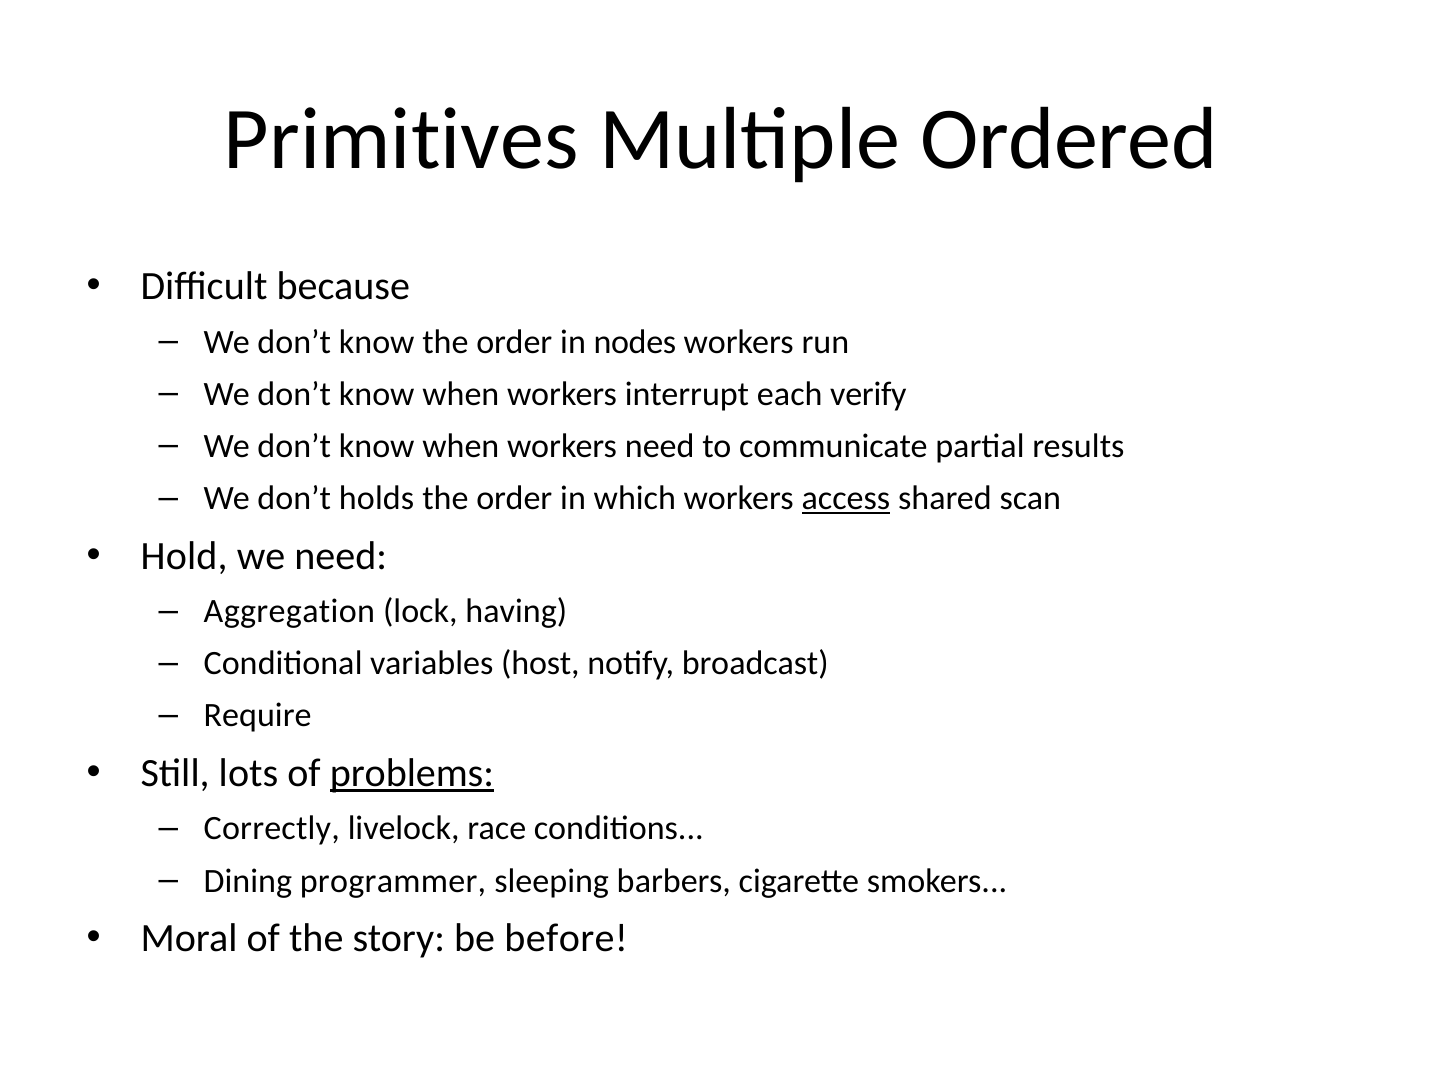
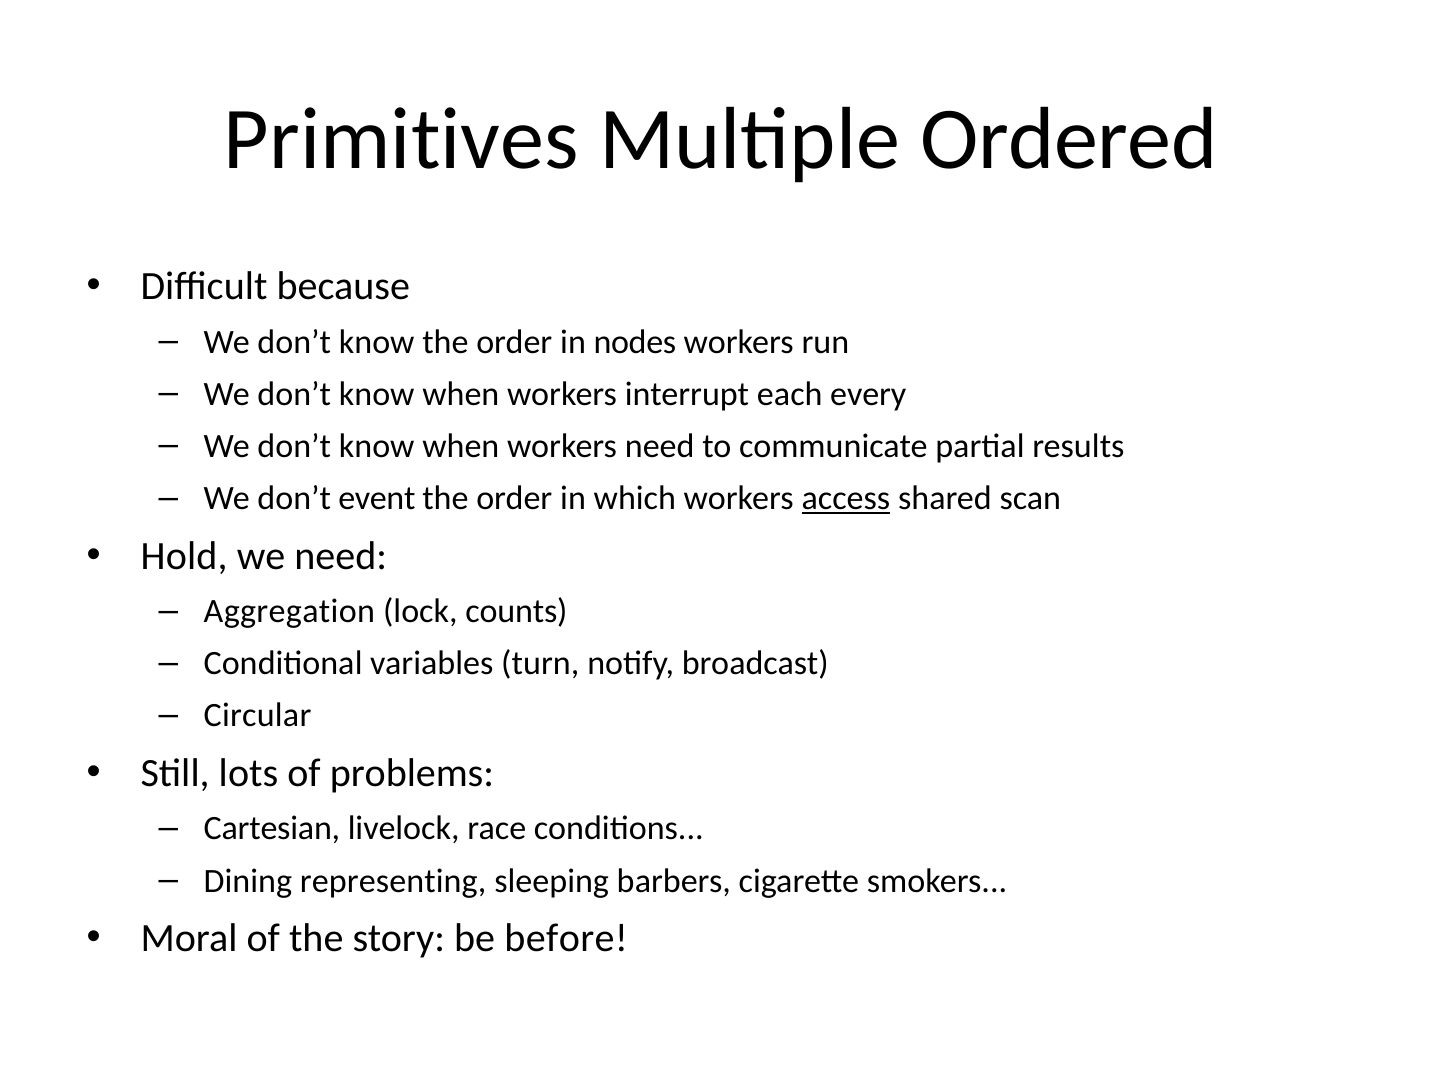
verify: verify -> every
holds: holds -> event
having: having -> counts
host: host -> turn
Require: Require -> Circular
problems underline: present -> none
Correctly: Correctly -> Cartesian
programmer: programmer -> representing
